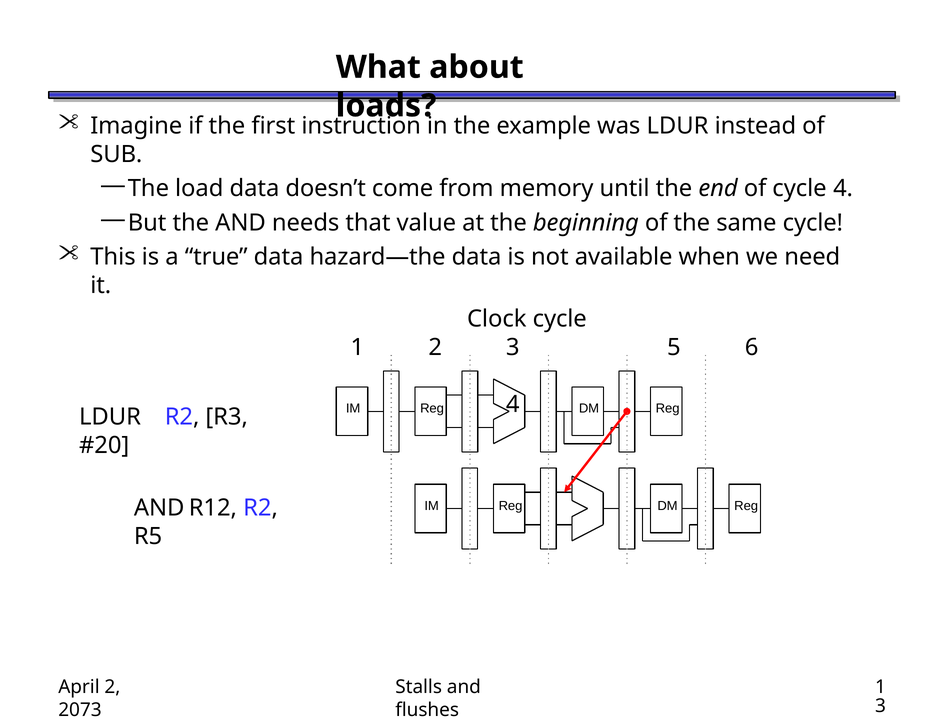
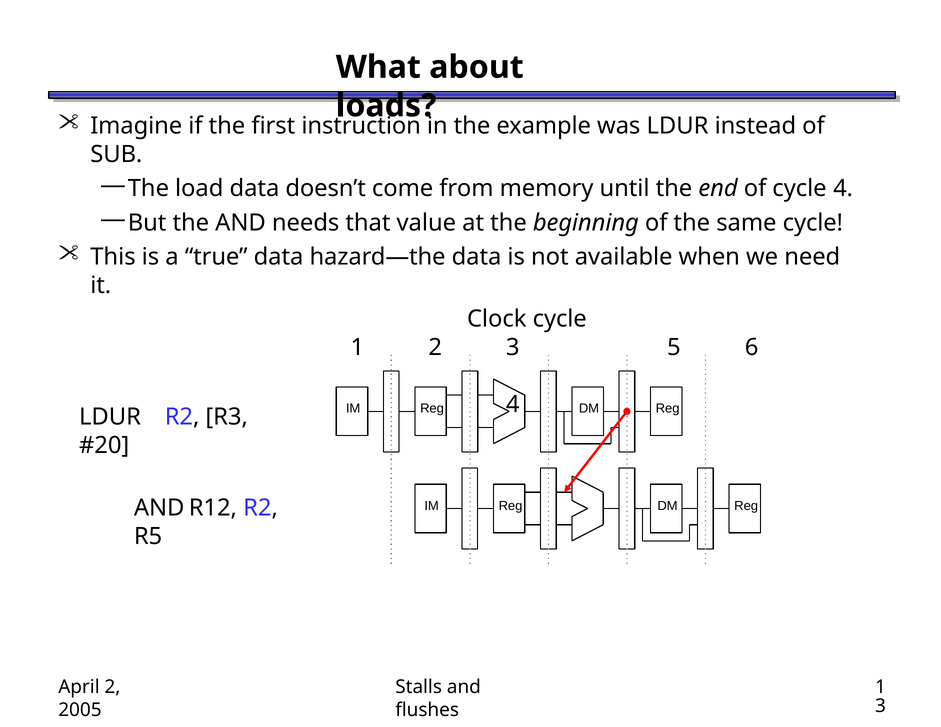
2073: 2073 -> 2005
